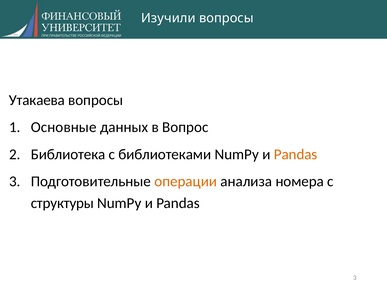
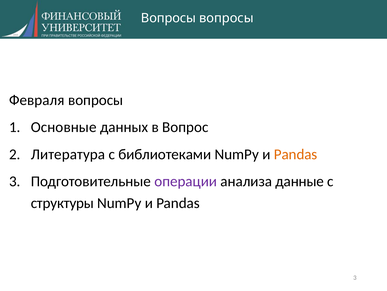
Изучили at (168, 18): Изучили -> Вопросы
Утакаева: Утакаева -> Февраля
Библиотека: Библиотека -> Литература
операции colour: orange -> purple
номера: номера -> данные
